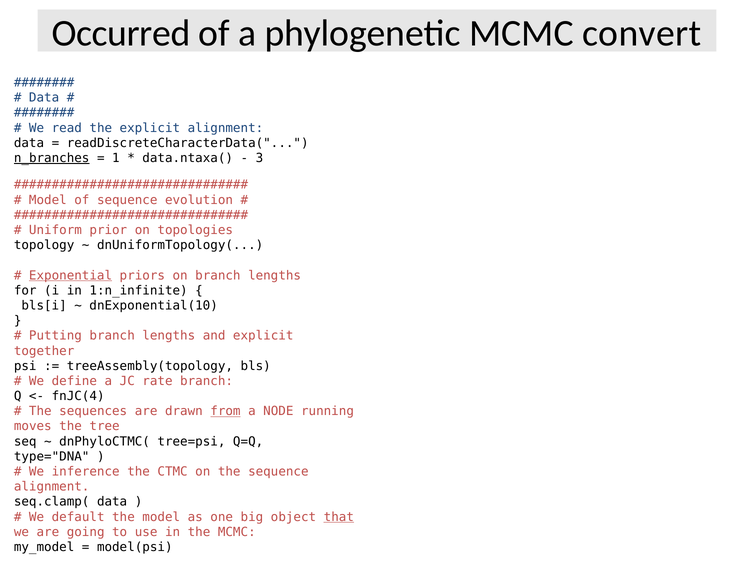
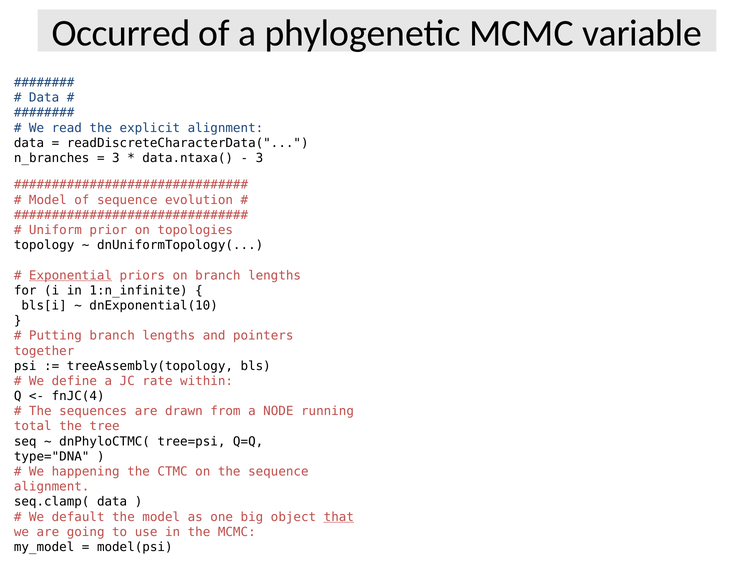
convert: convert -> variable
n_branches underline: present -> none
1 at (116, 158): 1 -> 3
and explicit: explicit -> pointers
rate branch: branch -> within
from underline: present -> none
moves: moves -> total
inference: inference -> happening
